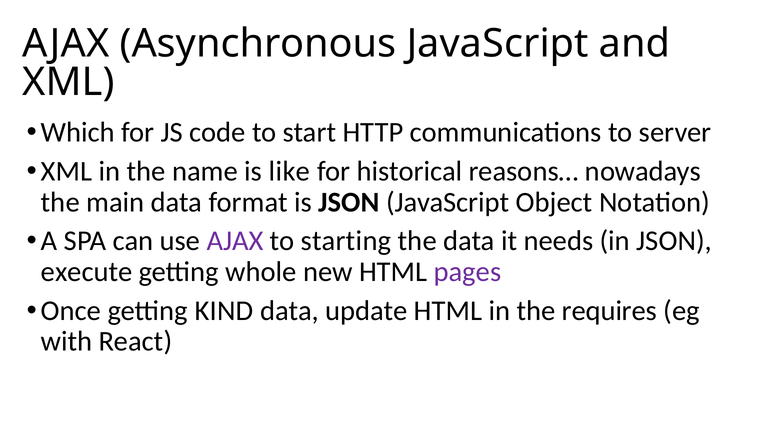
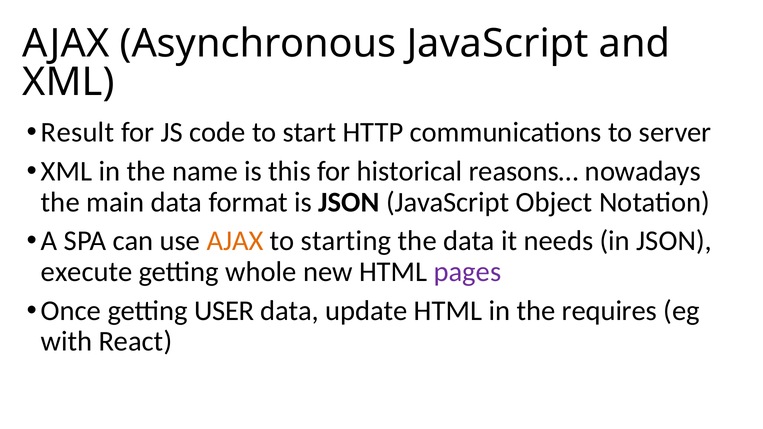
Which: Which -> Result
like: like -> this
AJAX at (235, 241) colour: purple -> orange
KIND: KIND -> USER
